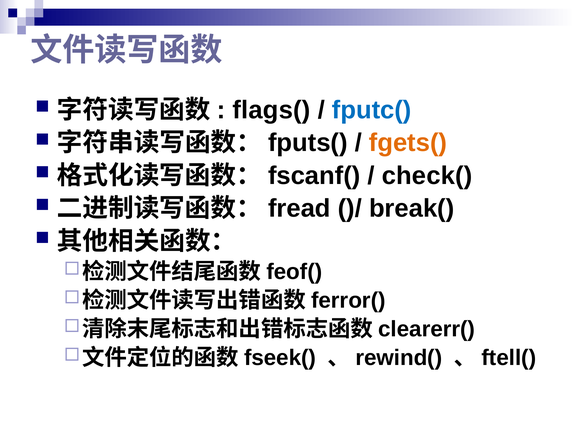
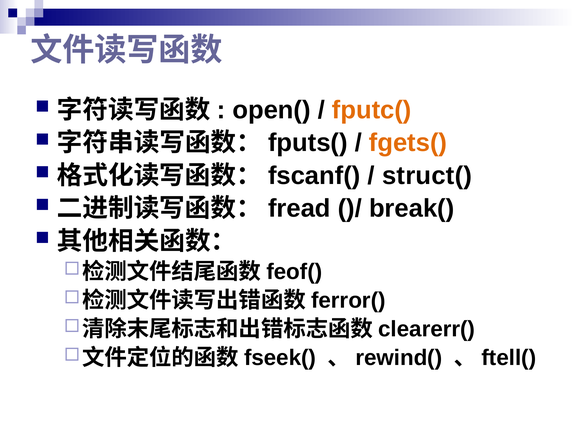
flags(: flags( -> open(
fputc( colour: blue -> orange
check(: check( -> struct(
